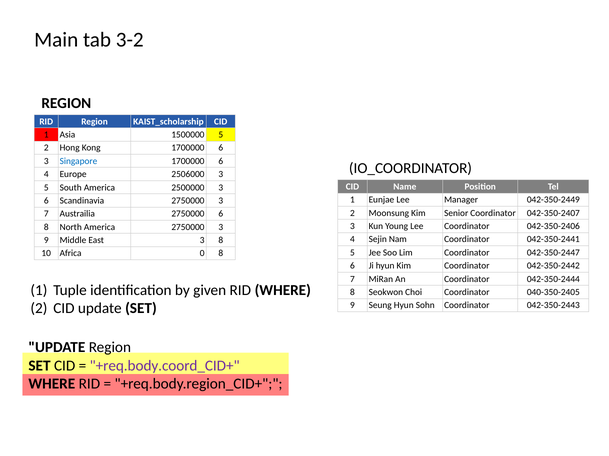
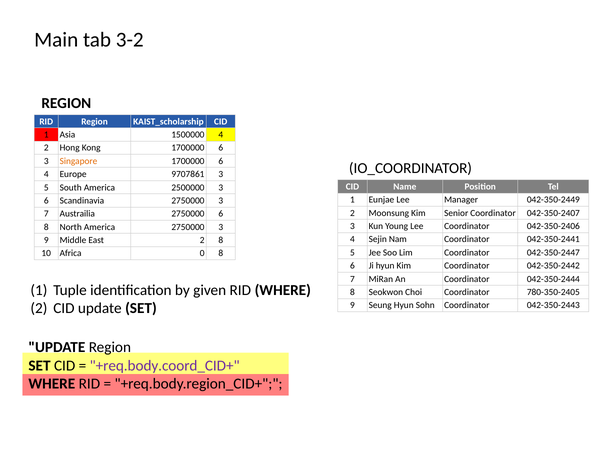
1500000 5: 5 -> 4
Singapore colour: blue -> orange
2506000: 2506000 -> 9707861
East 3: 3 -> 2
040-350-2405: 040-350-2405 -> 780-350-2405
